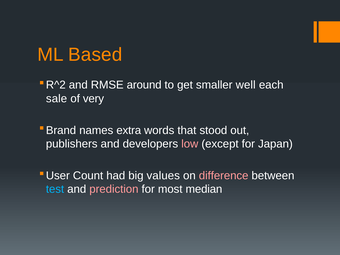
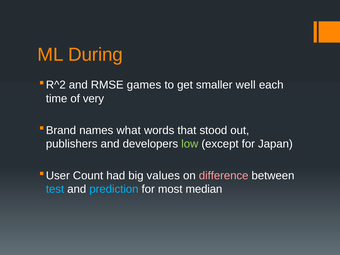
Based: Based -> During
around: around -> games
sale: sale -> time
extra: extra -> what
low colour: pink -> light green
prediction colour: pink -> light blue
